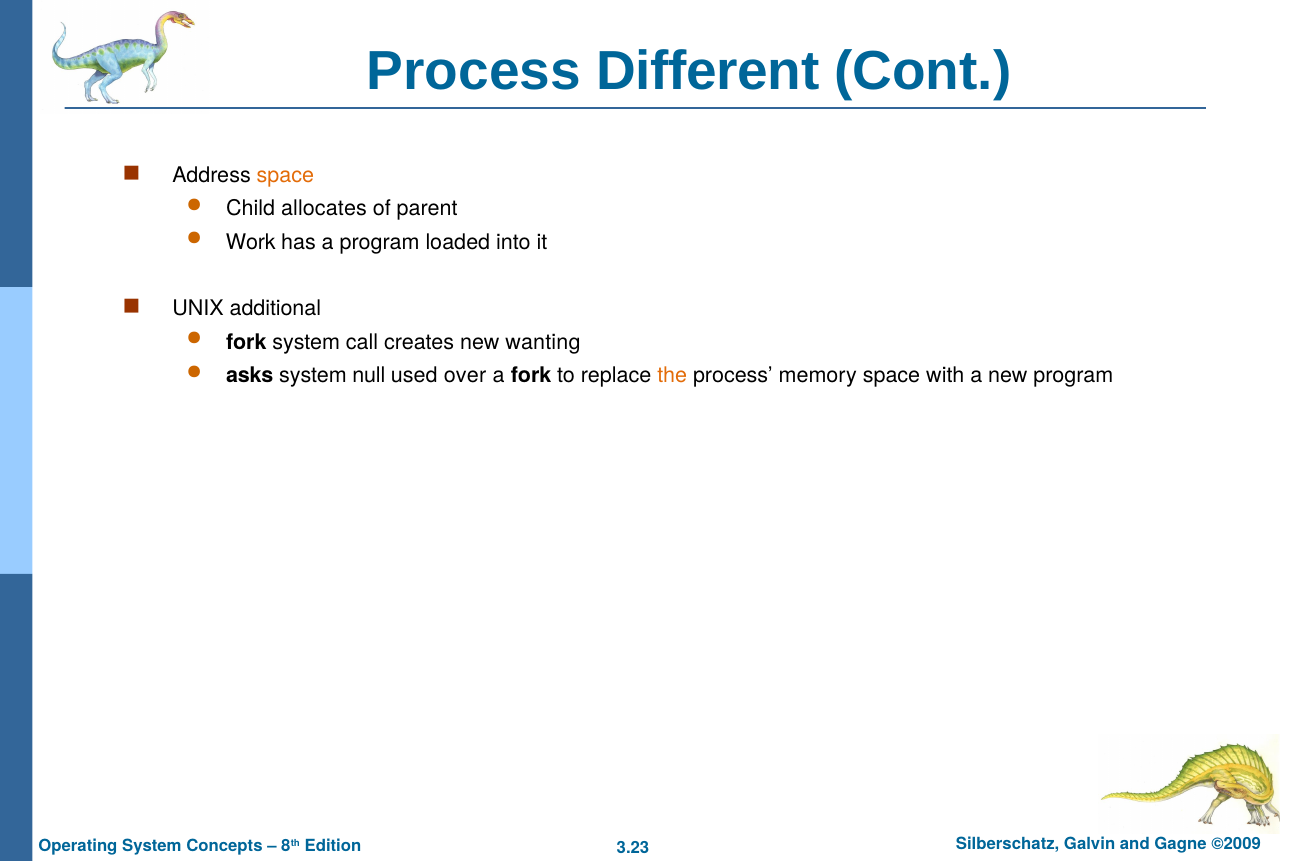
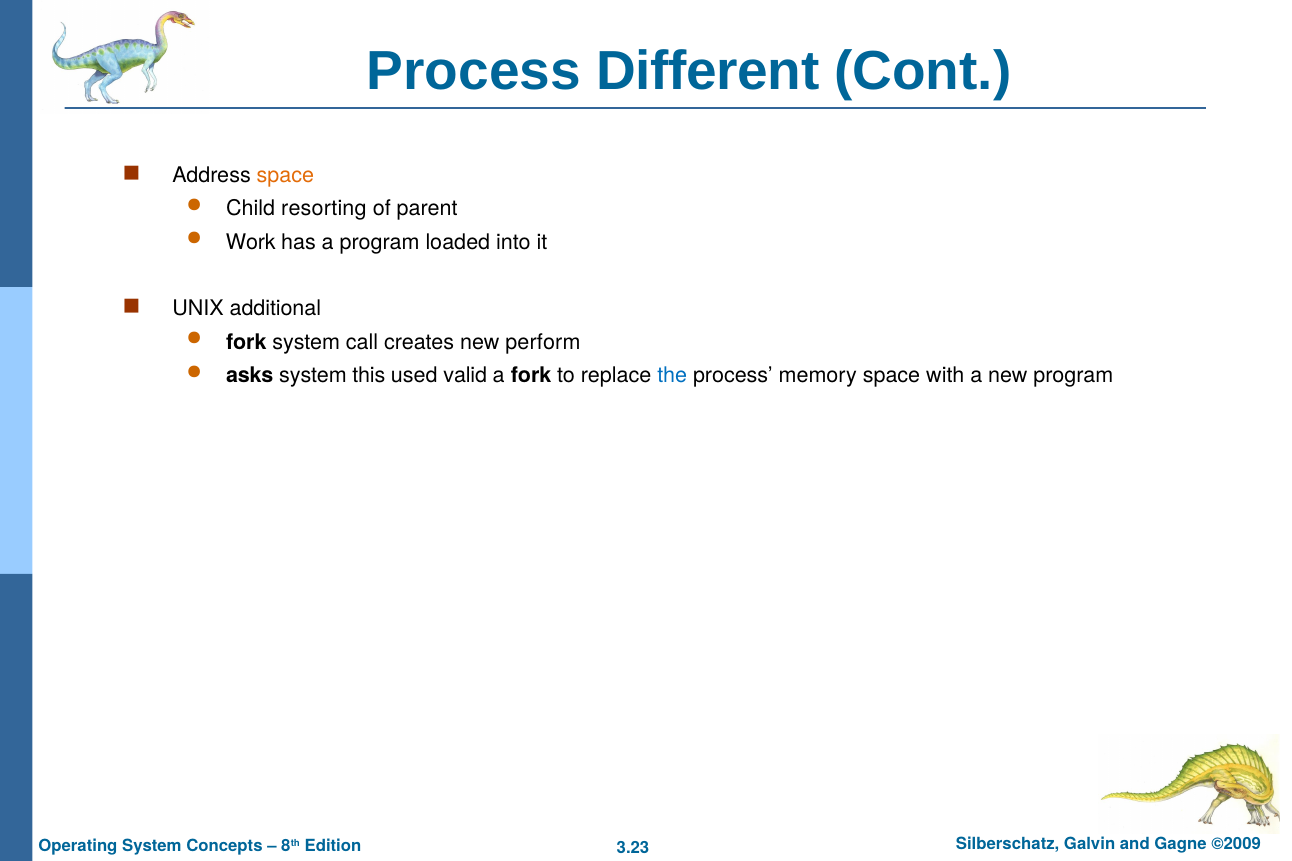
allocates: allocates -> resorting
wanting: wanting -> perform
null: null -> this
over: over -> valid
the colour: orange -> blue
